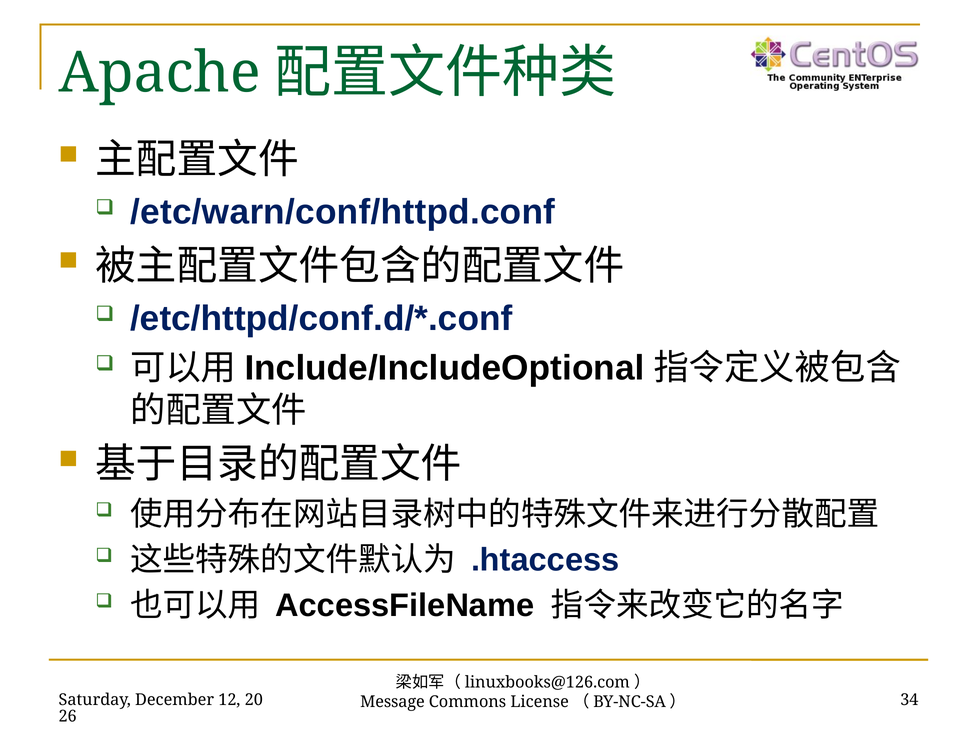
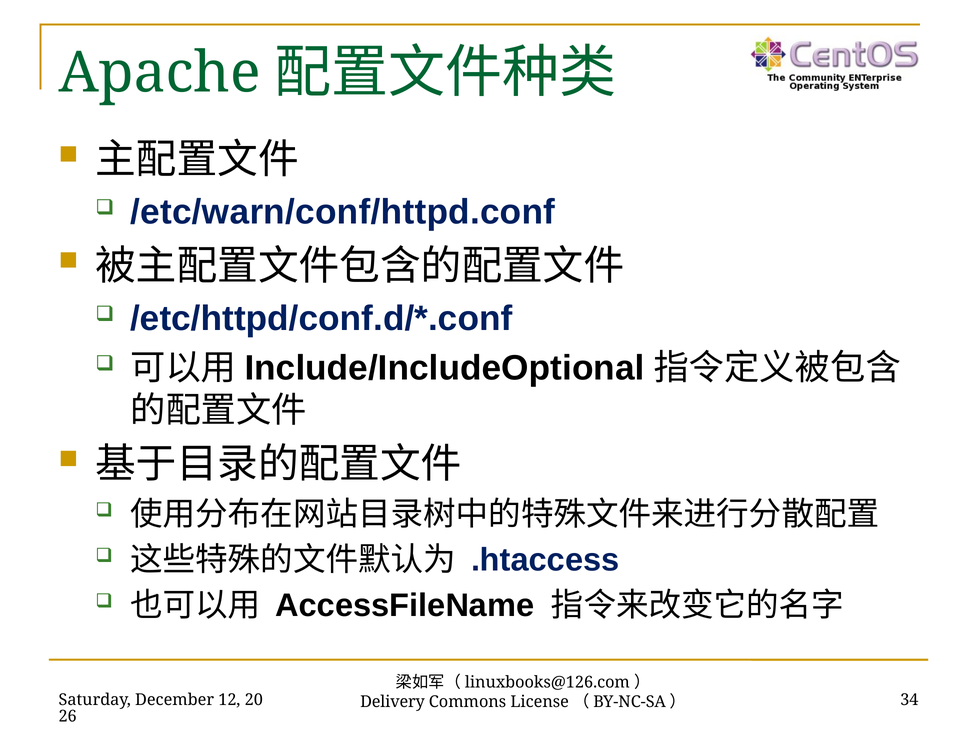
Message: Message -> Delivery
